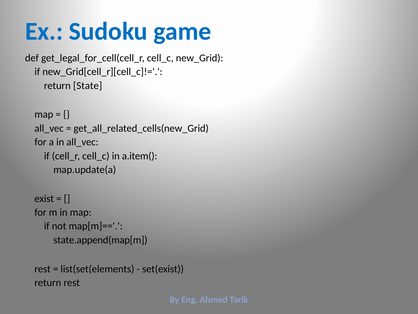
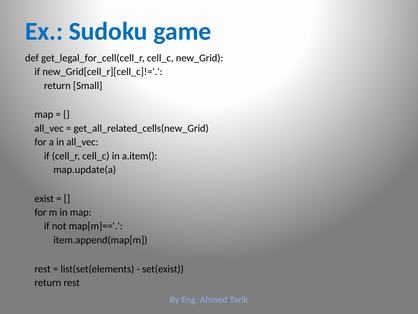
State: State -> Small
state.append(map[m: state.append(map[m -> item.append(map[m
